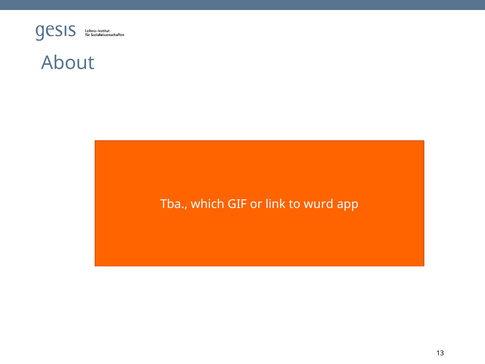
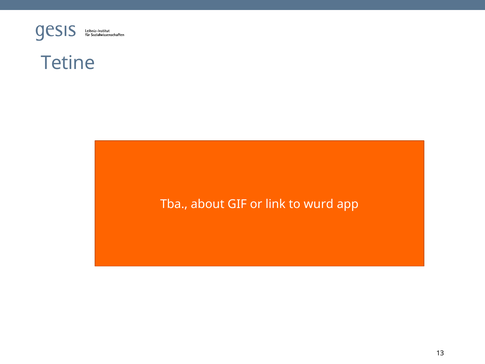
About: About -> Tetine
which: which -> about
